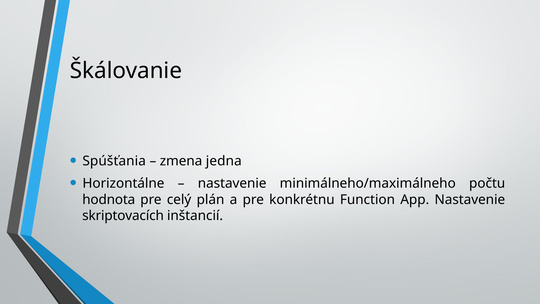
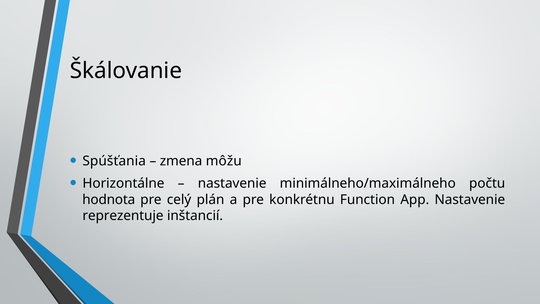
jedna: jedna -> môžu
skriptovacích: skriptovacích -> reprezentuje
